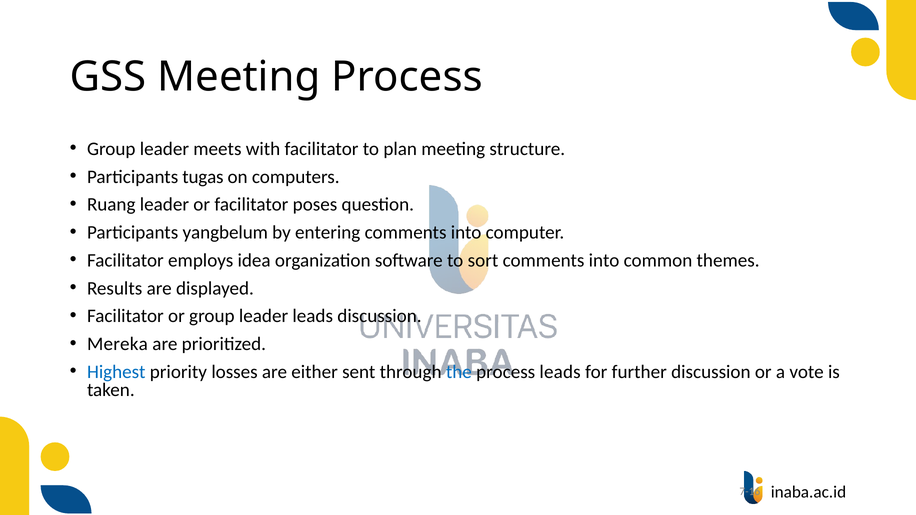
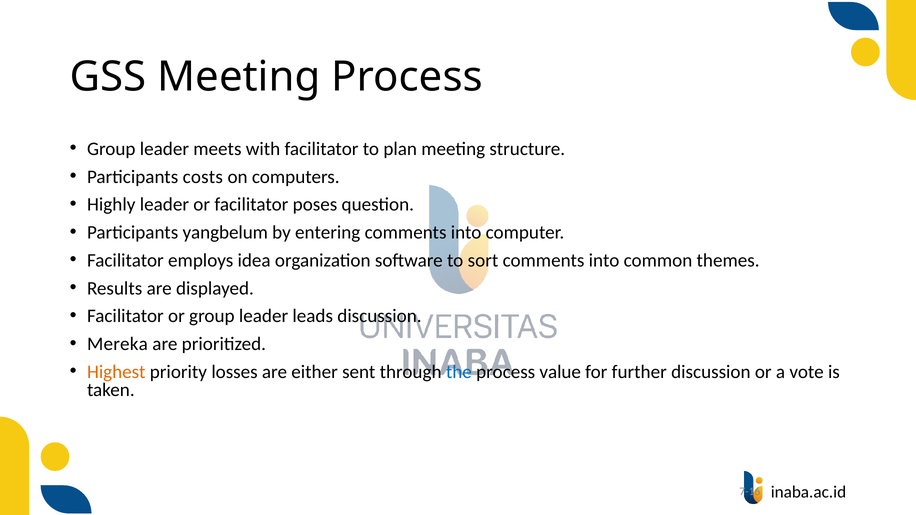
tugas: tugas -> costs
Ruang: Ruang -> Highly
Highest colour: blue -> orange
process leads: leads -> value
